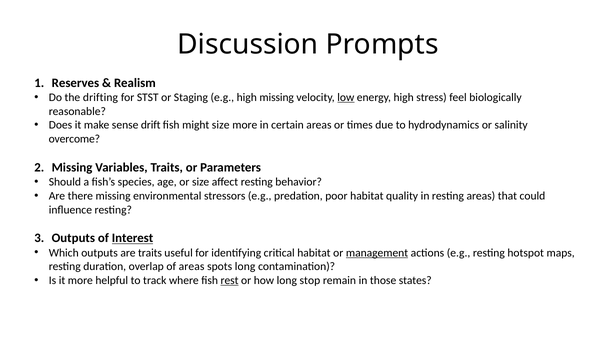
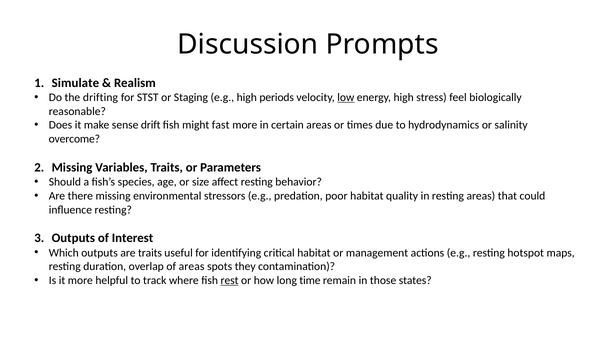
Reserves: Reserves -> Simulate
high missing: missing -> periods
might size: size -> fast
Interest underline: present -> none
management underline: present -> none
spots long: long -> they
stop: stop -> time
